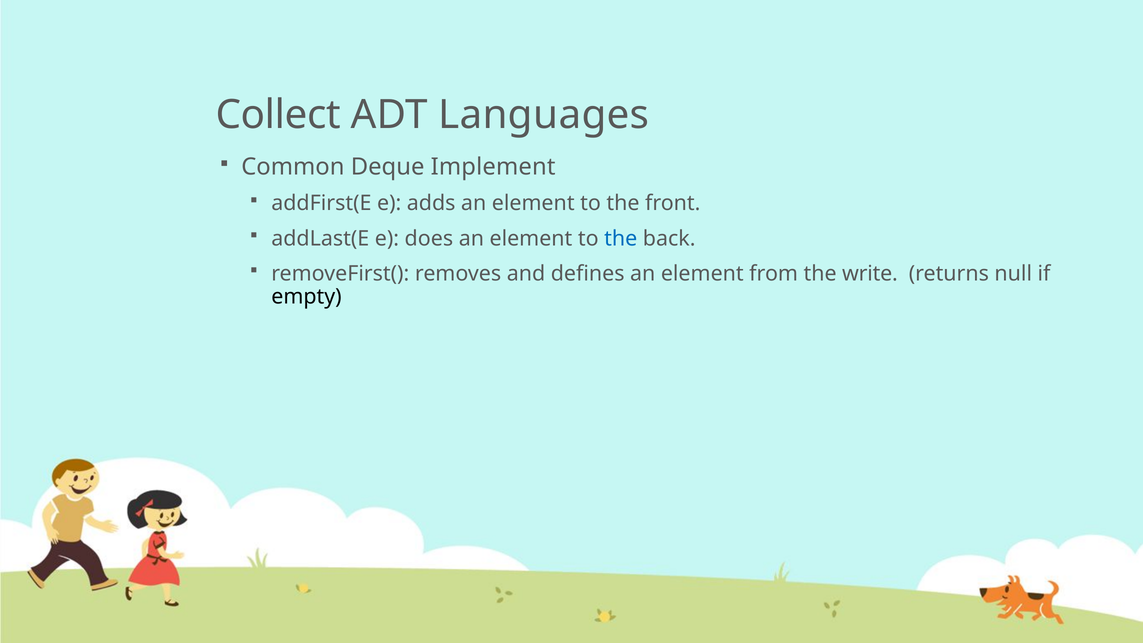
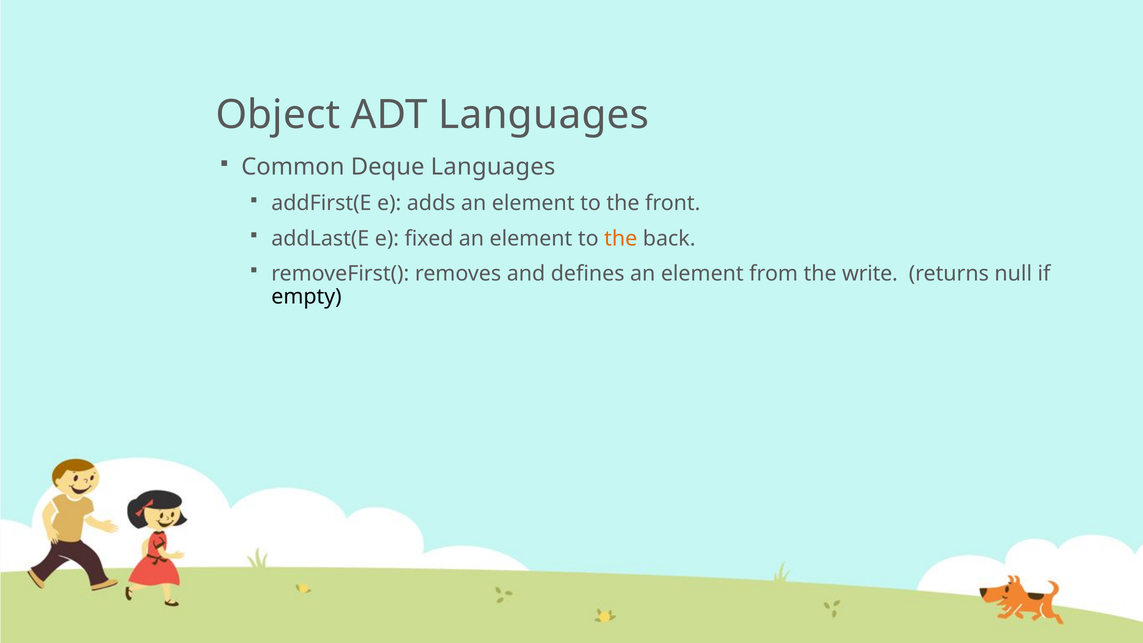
Collect: Collect -> Object
Deque Implement: Implement -> Languages
does: does -> fixed
the at (621, 238) colour: blue -> orange
